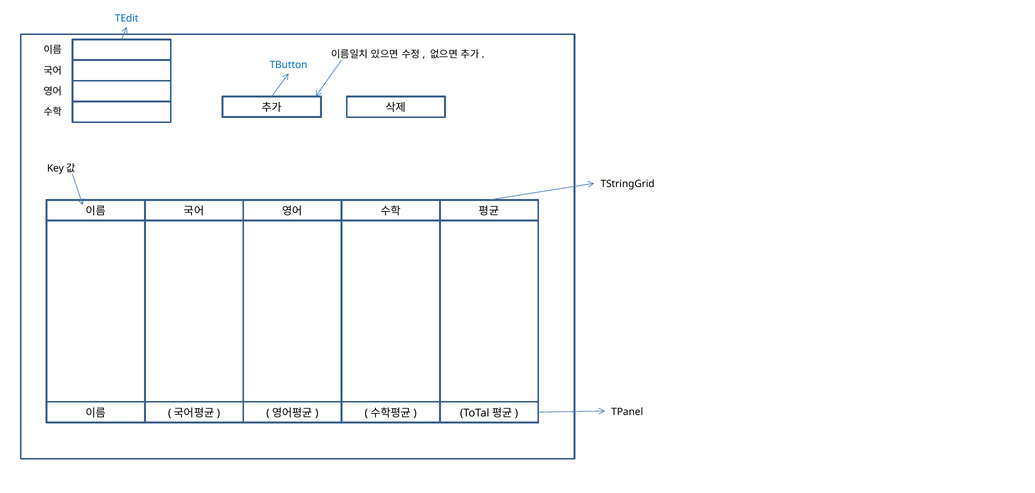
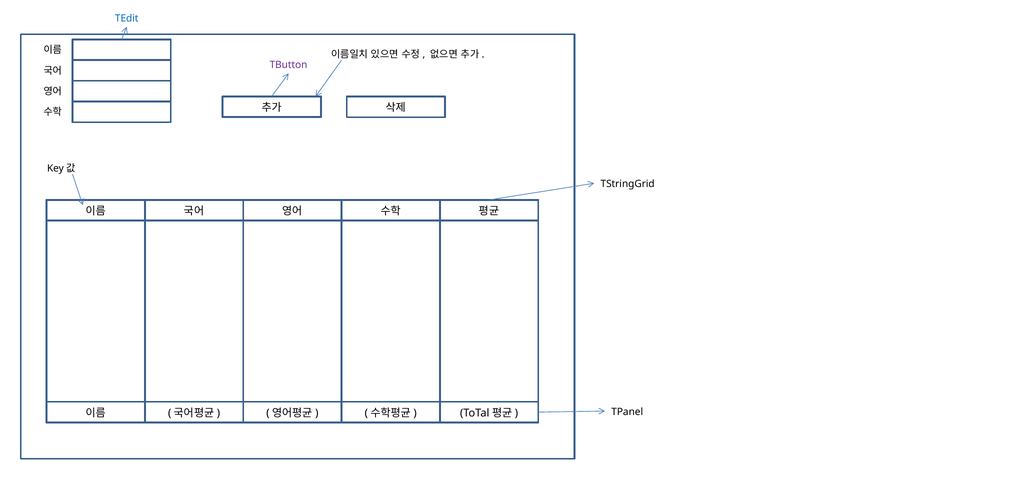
TButton colour: blue -> purple
